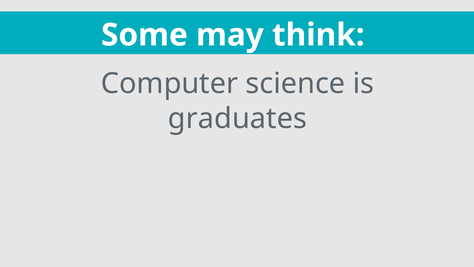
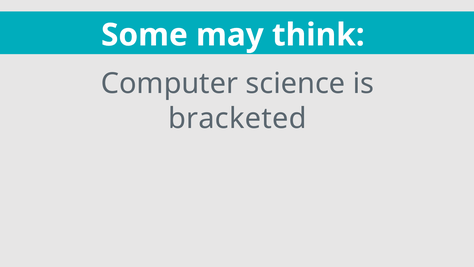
graduates: graduates -> bracketed
